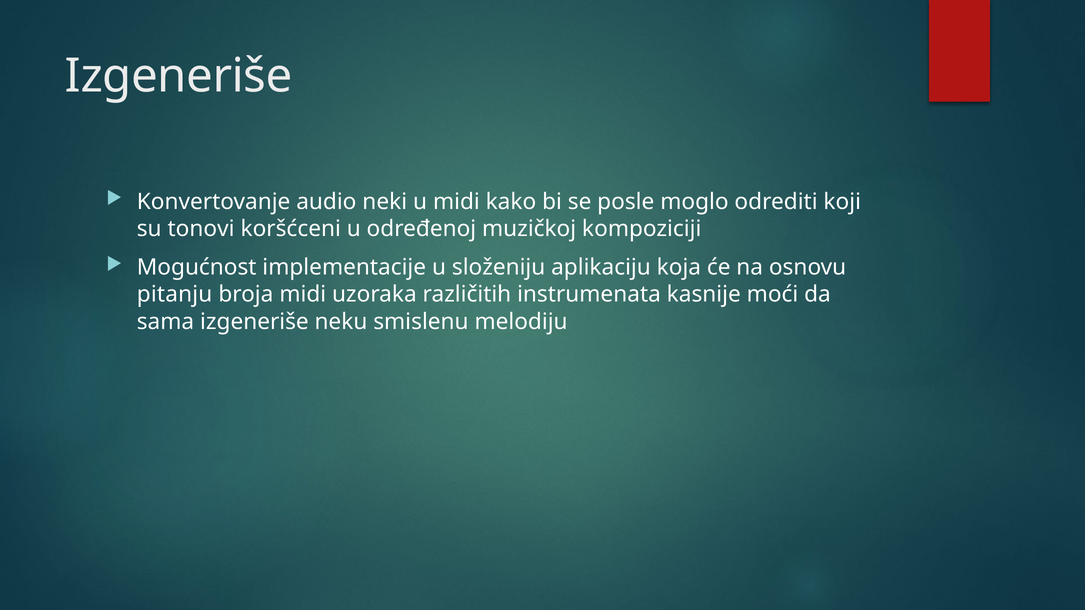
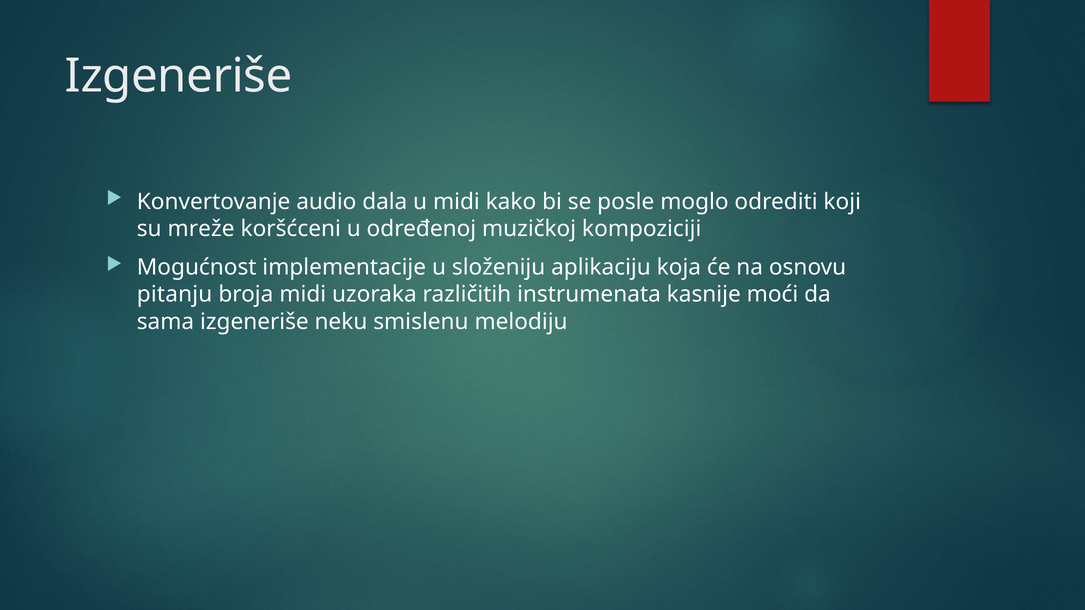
neki: neki -> dala
tonovi: tonovi -> mreže
